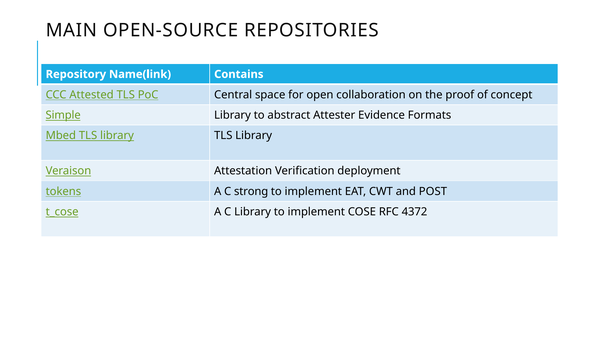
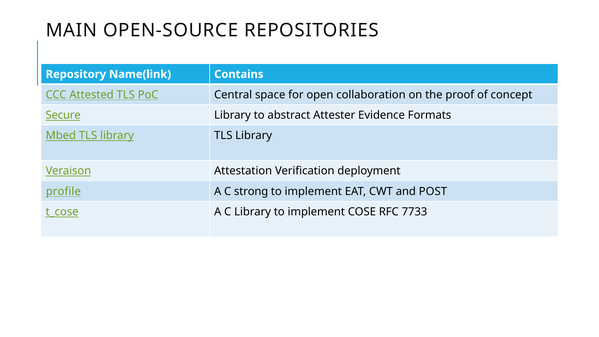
Simple: Simple -> Secure
tokens: tokens -> profile
4372: 4372 -> 7733
